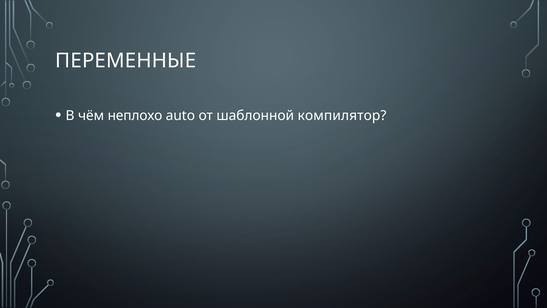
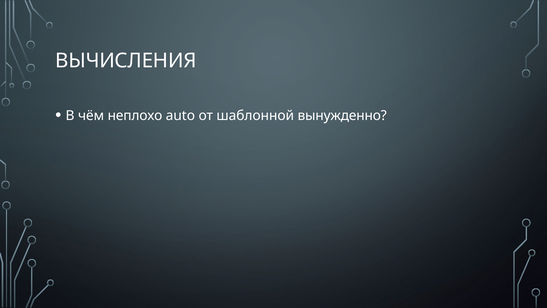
ПЕРЕМЕННЫЕ: ПЕРЕМЕННЫЕ -> ВЫЧИСЛЕНИЯ
компилятор: компилятор -> вынужденно
